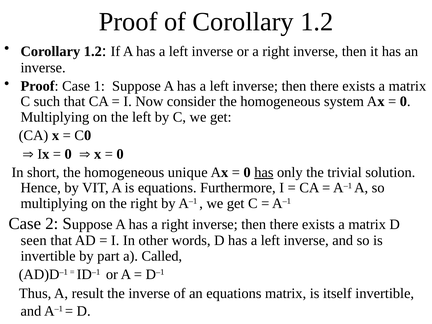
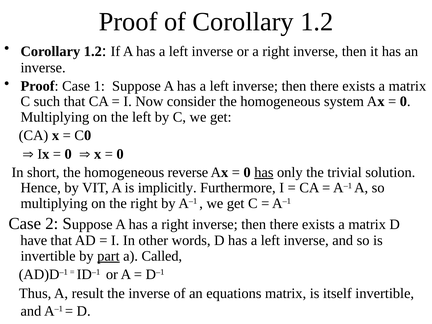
unique: unique -> reverse
is equations: equations -> implicitly
seen: seen -> have
part underline: none -> present
